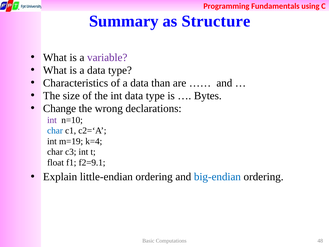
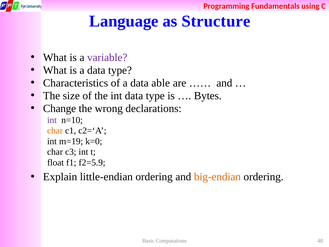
Summary: Summary -> Language
than: than -> able
char at (55, 130) colour: blue -> orange
k=4: k=4 -> k=0
f2=9.1: f2=9.1 -> f2=5.9
big-endian colour: blue -> orange
